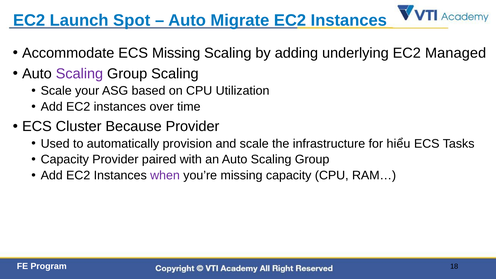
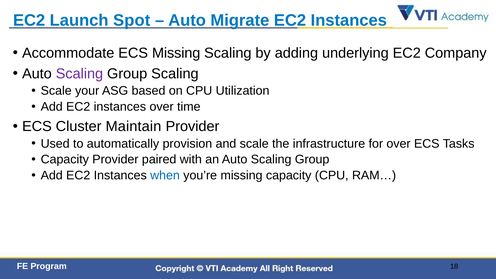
Managed: Managed -> Company
Because: Because -> Maintain
for hiểu: hiểu -> over
when colour: purple -> blue
